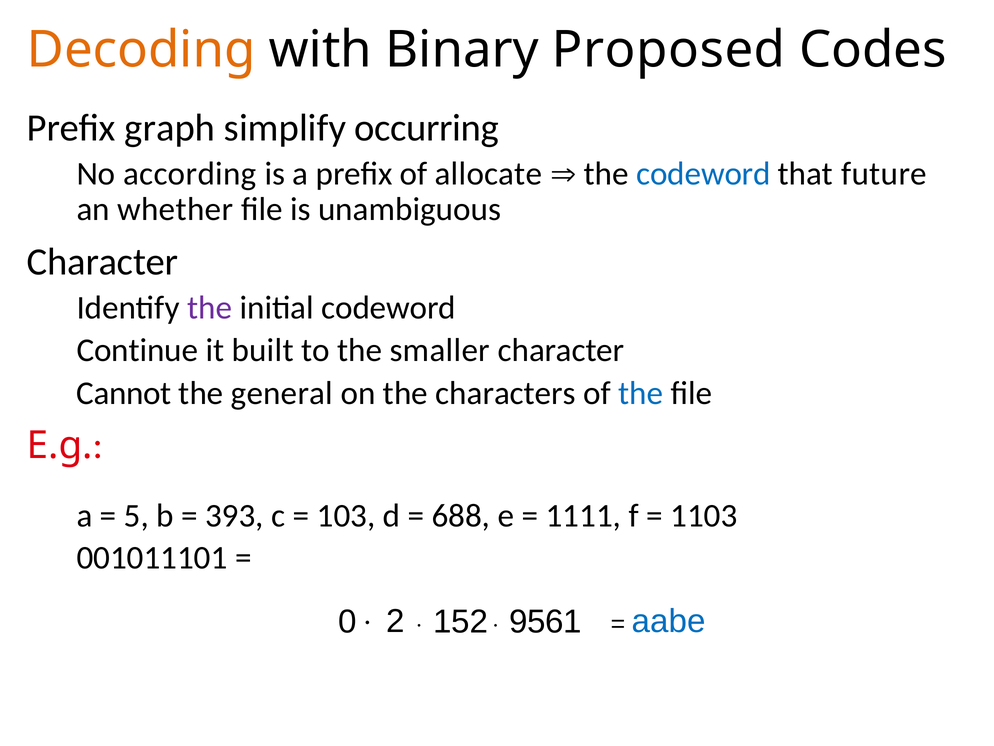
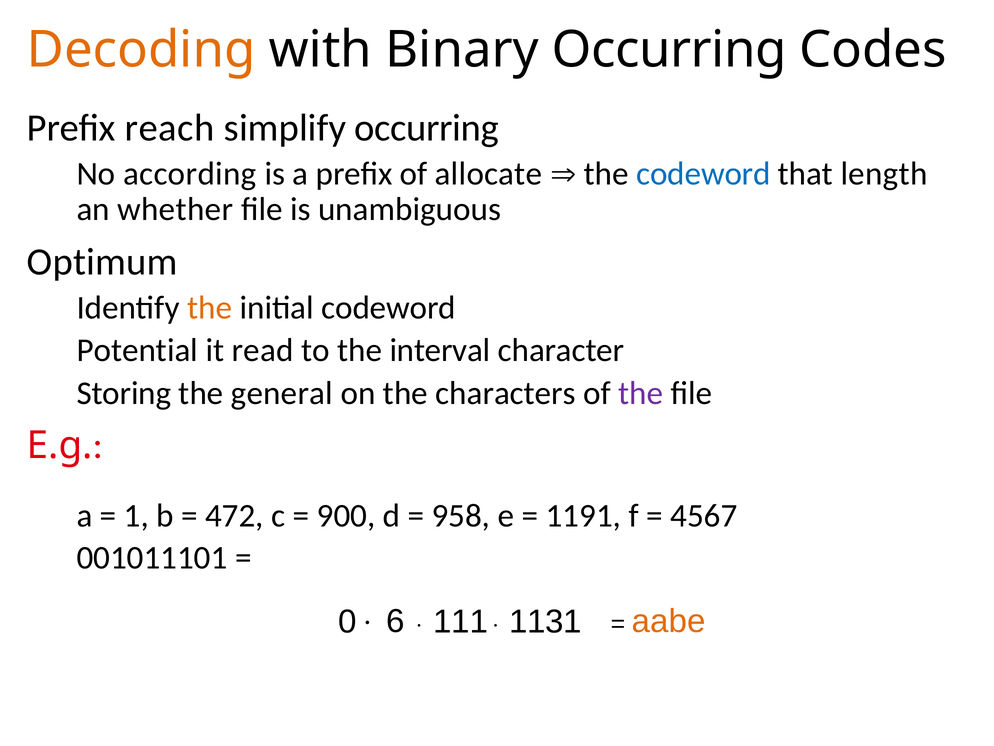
Binary Proposed: Proposed -> Occurring
graph: graph -> reach
future: future -> length
Character at (102, 262): Character -> Optimum
the at (210, 307) colour: purple -> orange
Continue: Continue -> Potential
built: built -> read
smaller: smaller -> interval
Cannot: Cannot -> Storing
the at (641, 393) colour: blue -> purple
5: 5 -> 1
393: 393 -> 472
103: 103 -> 900
688: 688 -> 958
1111: 1111 -> 1191
1103: 1103 -> 4567
2: 2 -> 6
152: 152 -> 111
9561: 9561 -> 1131
aabe colour: blue -> orange
